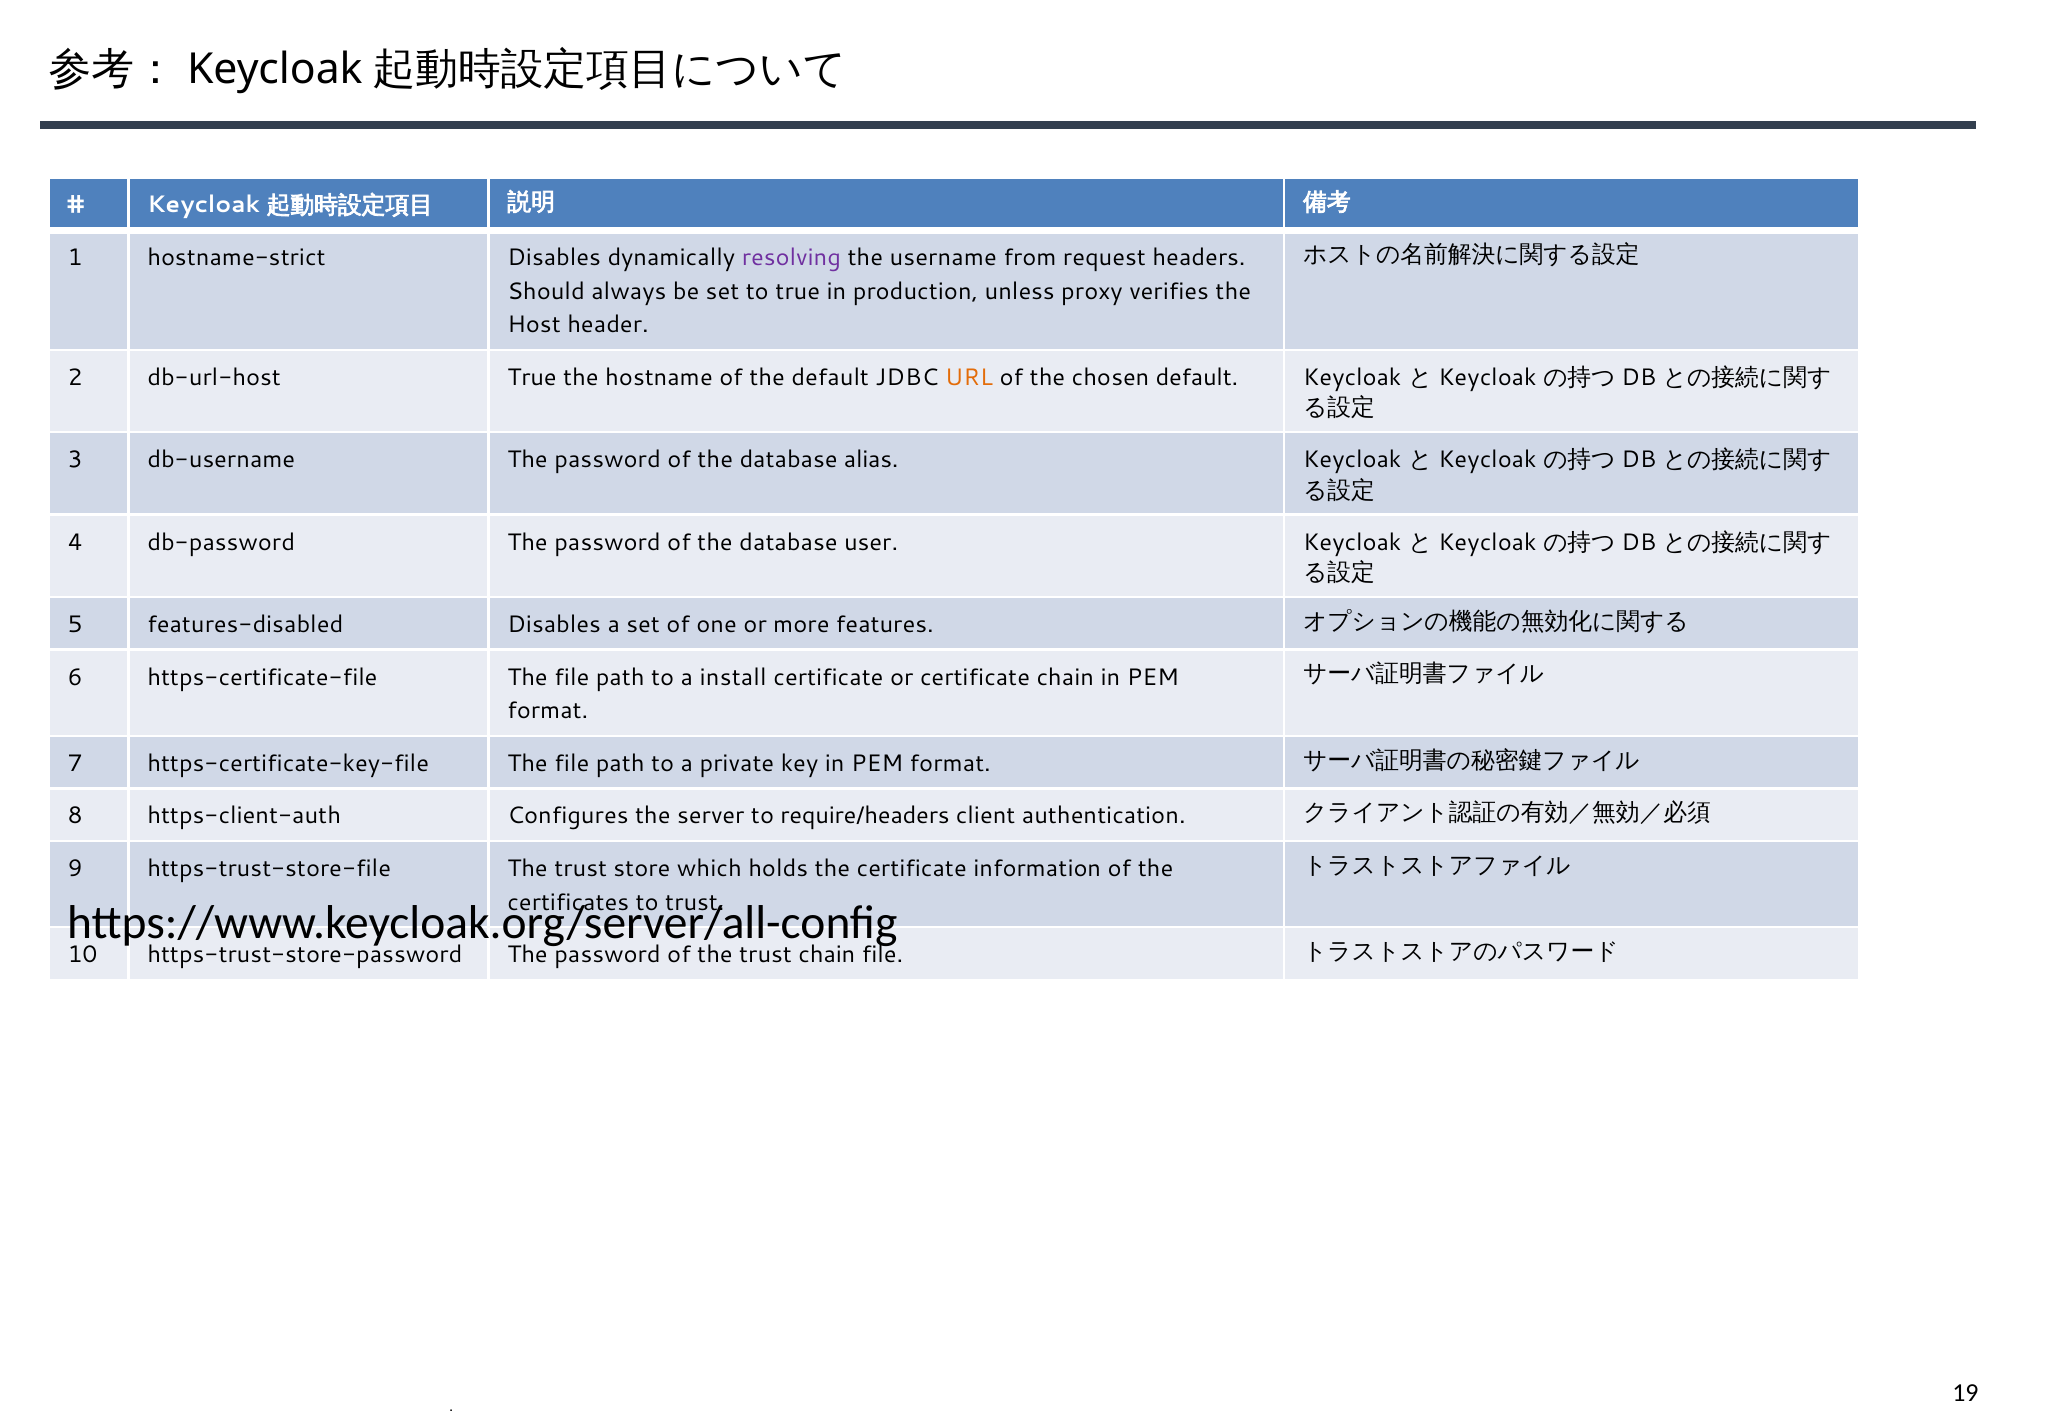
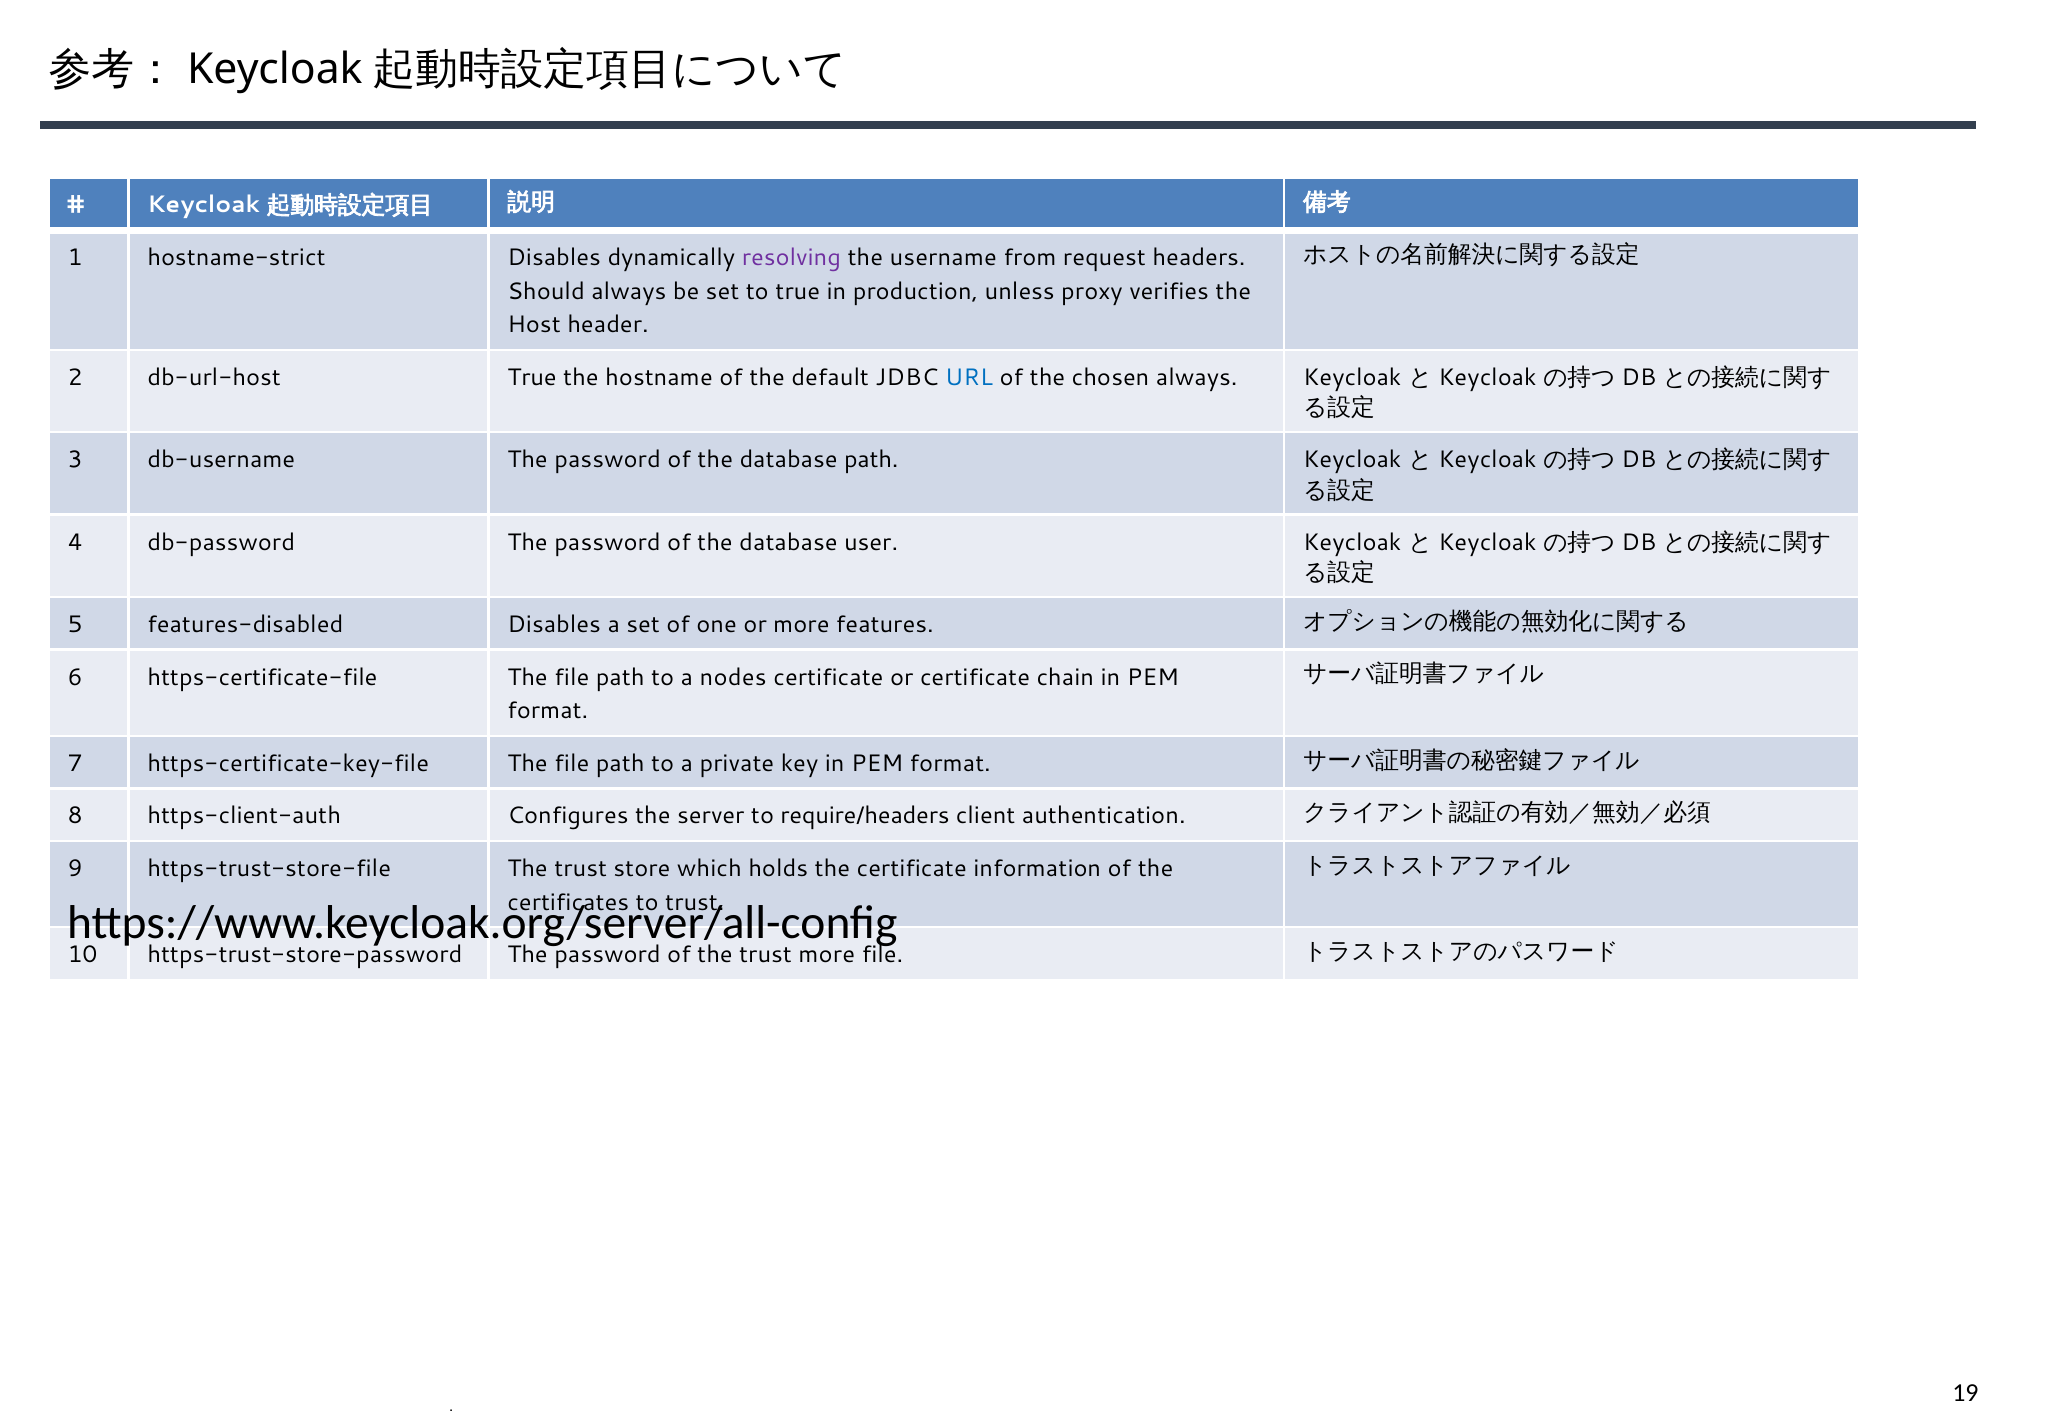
URL colour: orange -> blue
chosen default: default -> always
database alias: alias -> path
install: install -> nodes
trust chain: chain -> more
